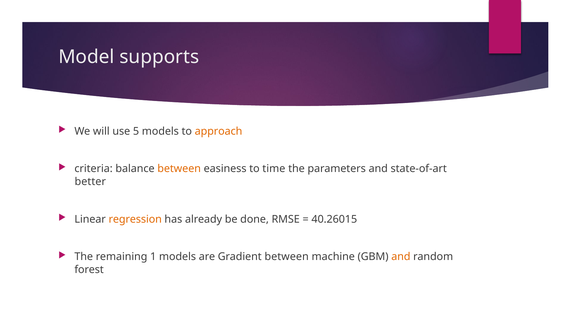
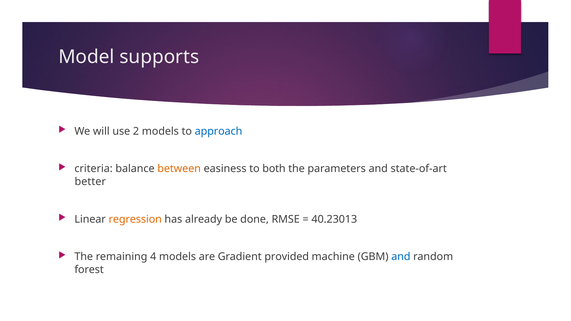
5: 5 -> 2
approach colour: orange -> blue
time: time -> both
40.26015: 40.26015 -> 40.23013
1: 1 -> 4
Gradient between: between -> provided
and at (401, 257) colour: orange -> blue
